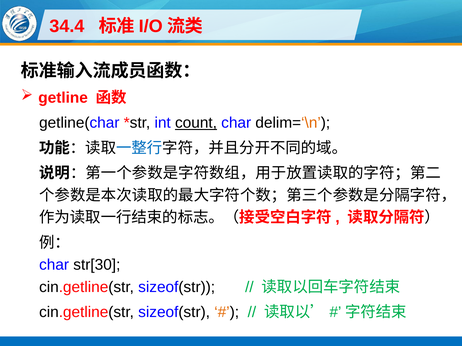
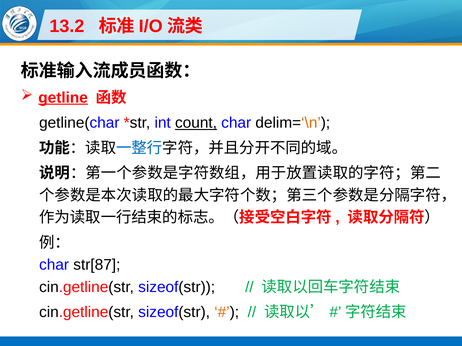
34.4: 34.4 -> 13.2
getline underline: none -> present
str[30: str[30 -> str[87
